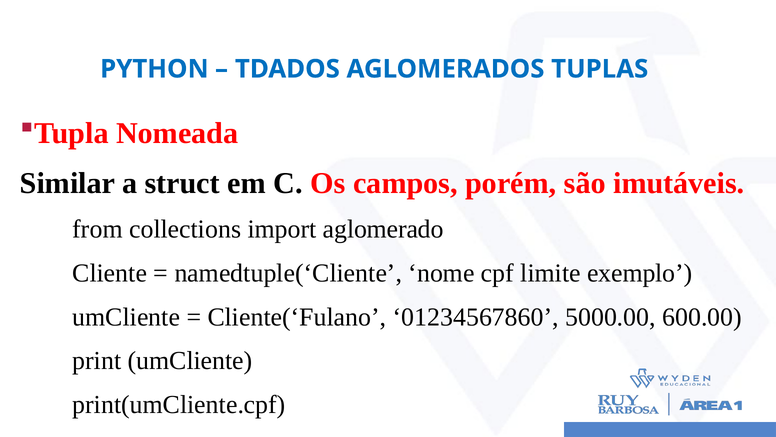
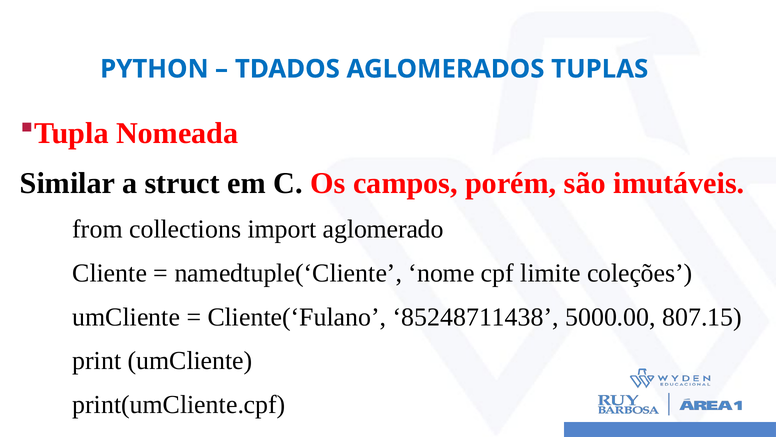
exemplo: exemplo -> coleções
01234567860: 01234567860 -> 85248711438
600.00: 600.00 -> 807.15
